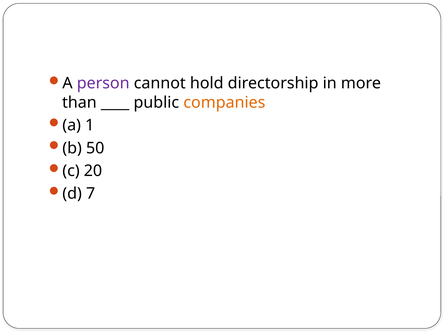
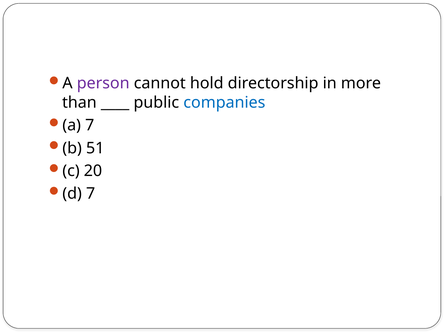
companies colour: orange -> blue
a 1: 1 -> 7
50: 50 -> 51
